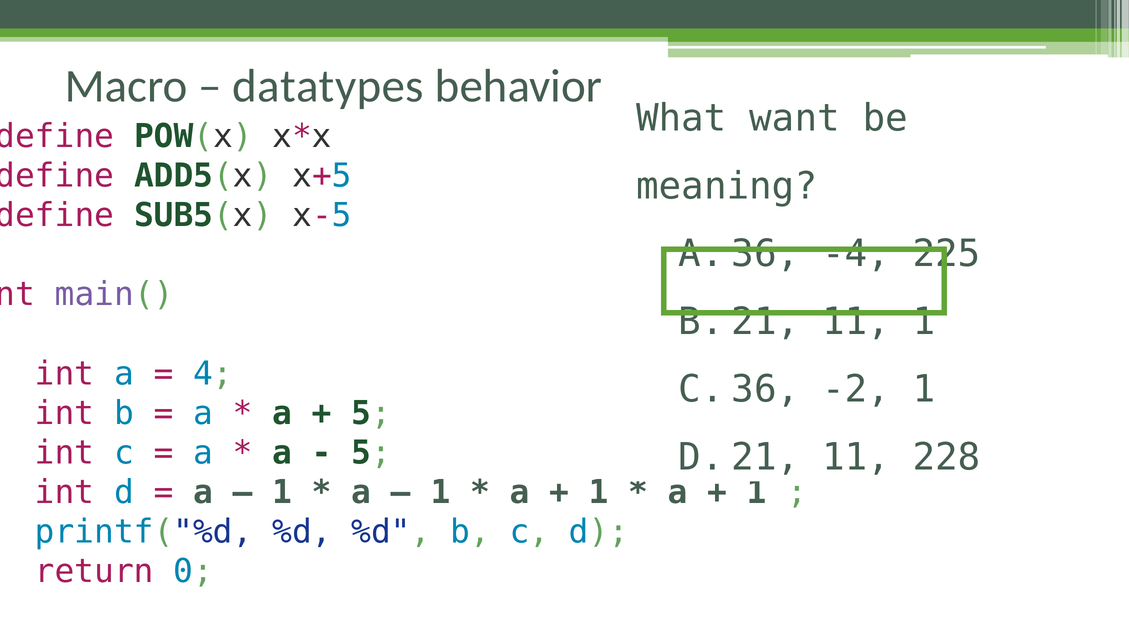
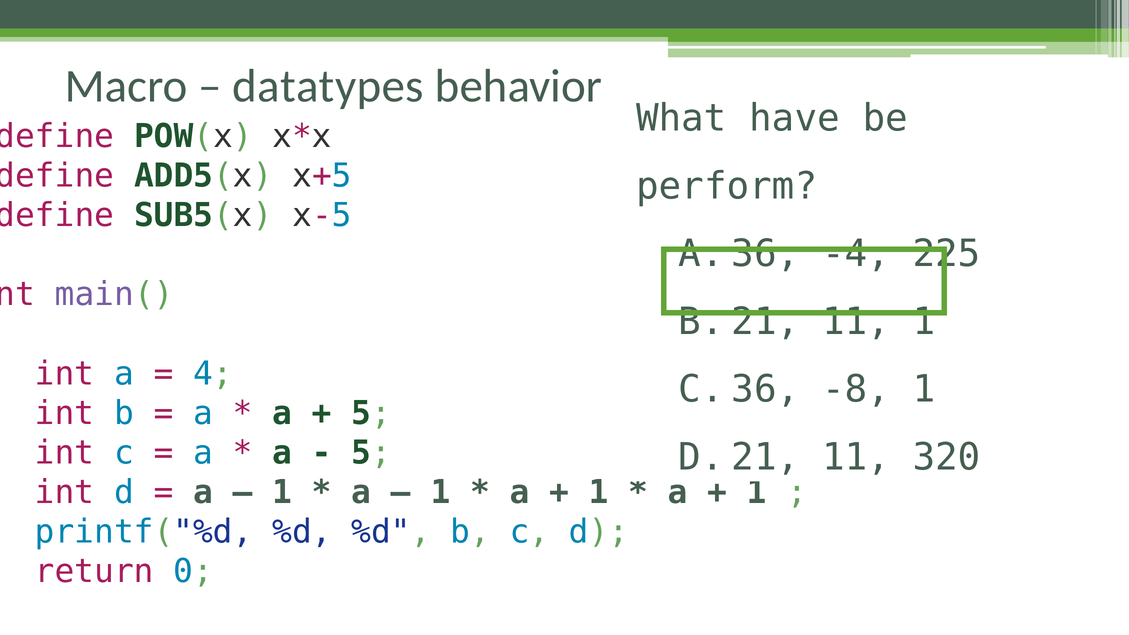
want: want -> have
meaning: meaning -> perform
-2: -2 -> -8
228: 228 -> 320
